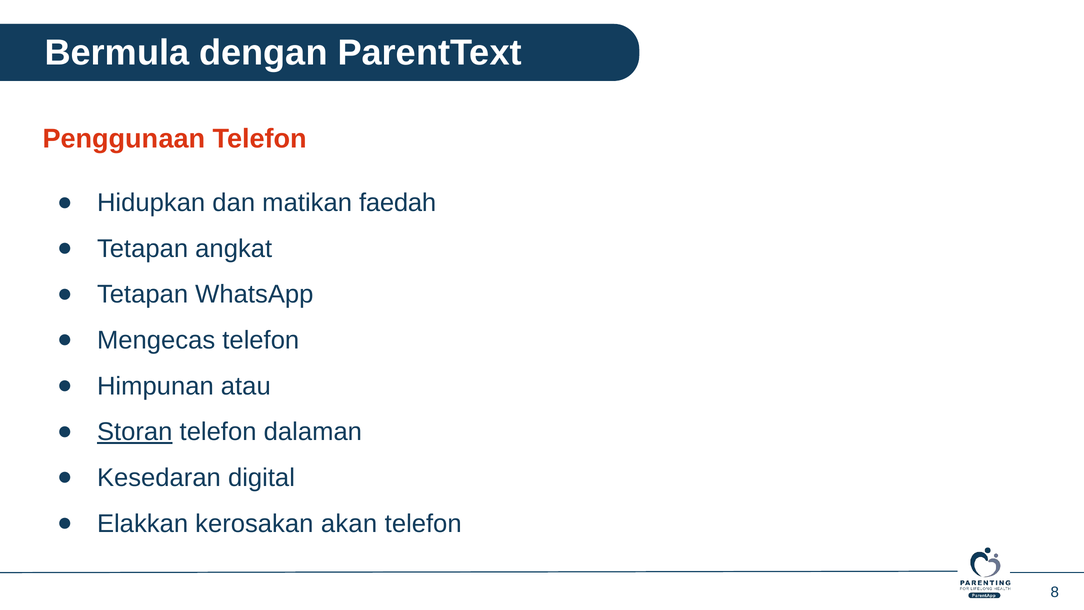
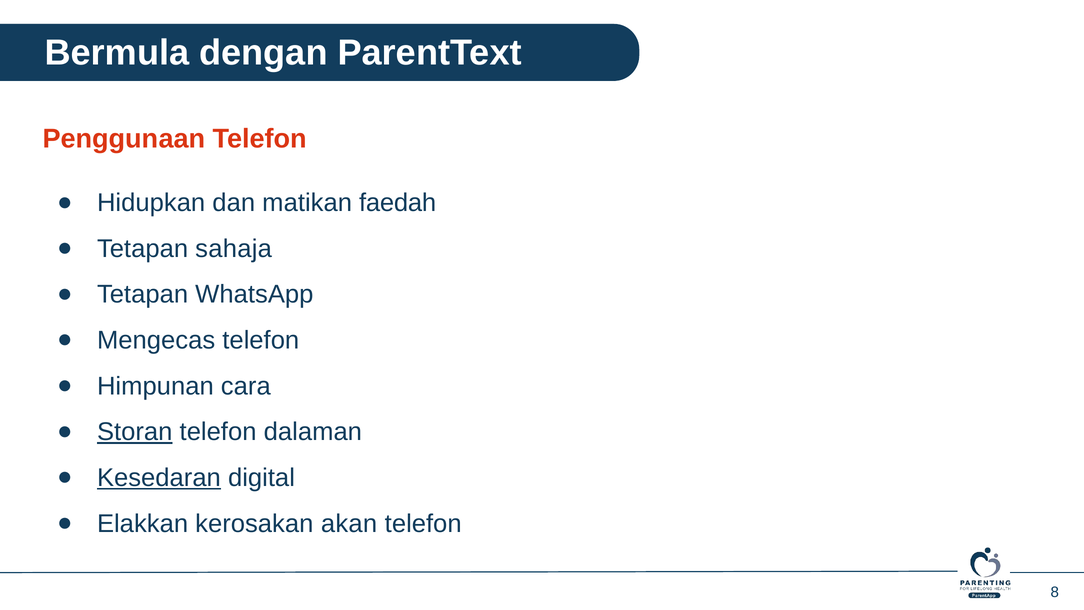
angkat: angkat -> sahaja
atau: atau -> cara
Kesedaran underline: none -> present
